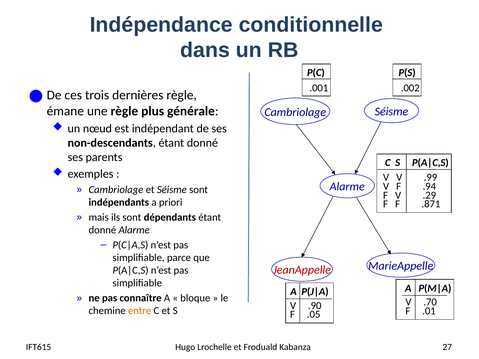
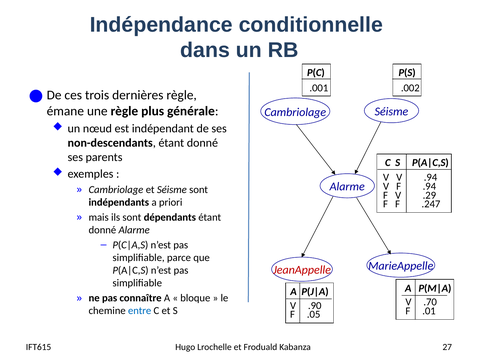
V .99: .99 -> .94
.871: .871 -> .247
entre colour: orange -> blue
